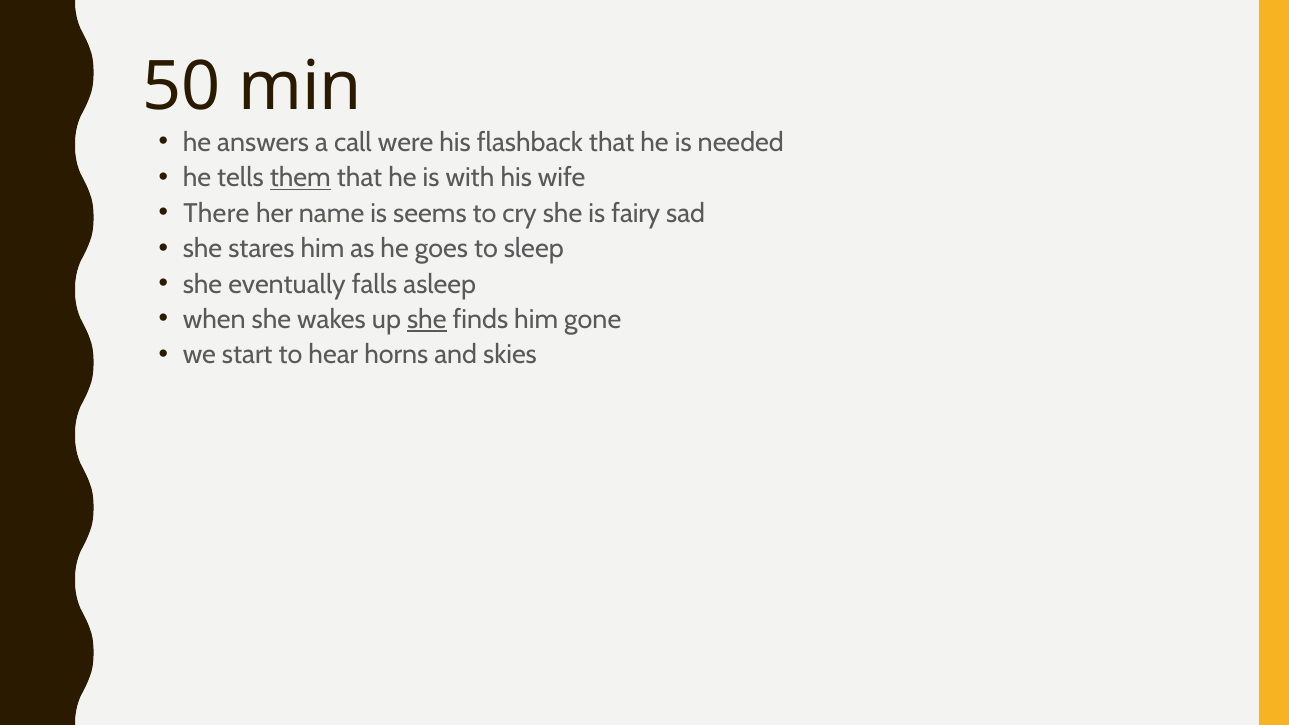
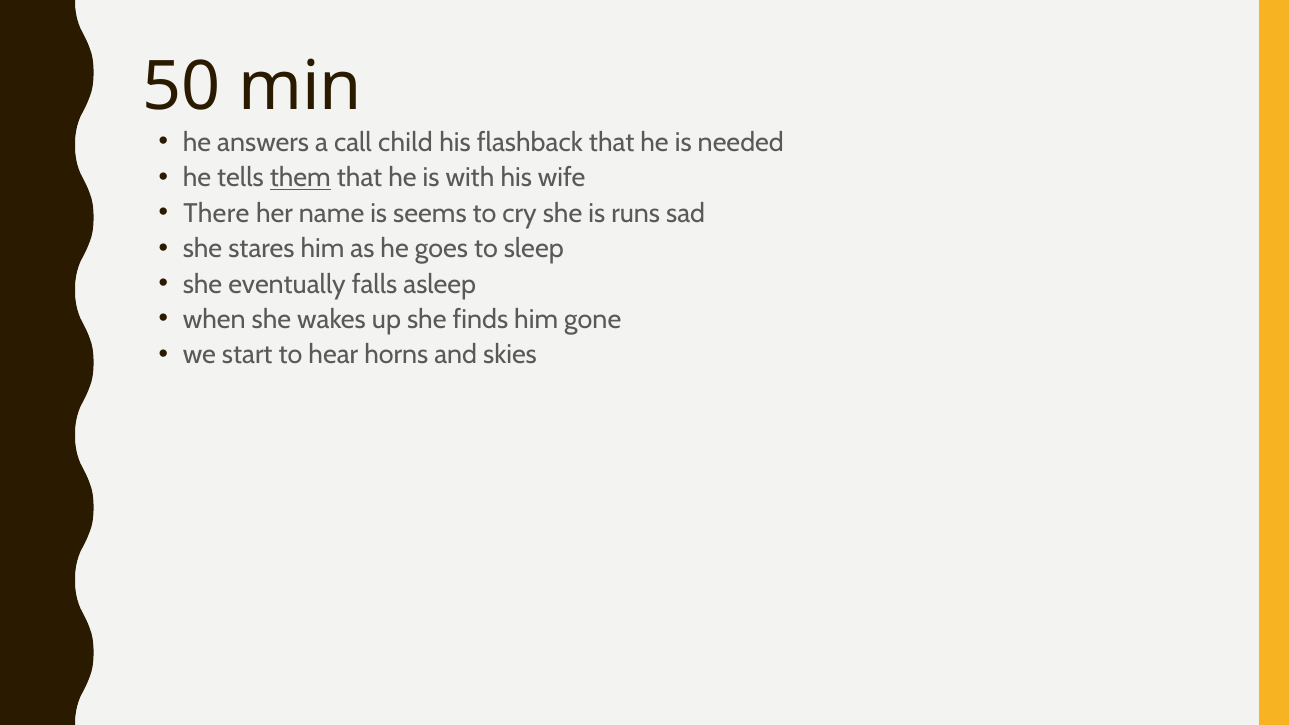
were: were -> child
fairy: fairy -> runs
she at (427, 320) underline: present -> none
